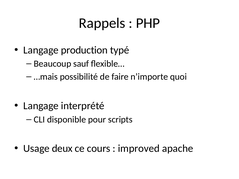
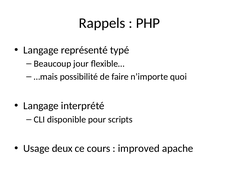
production: production -> représenté
sauf: sauf -> jour
